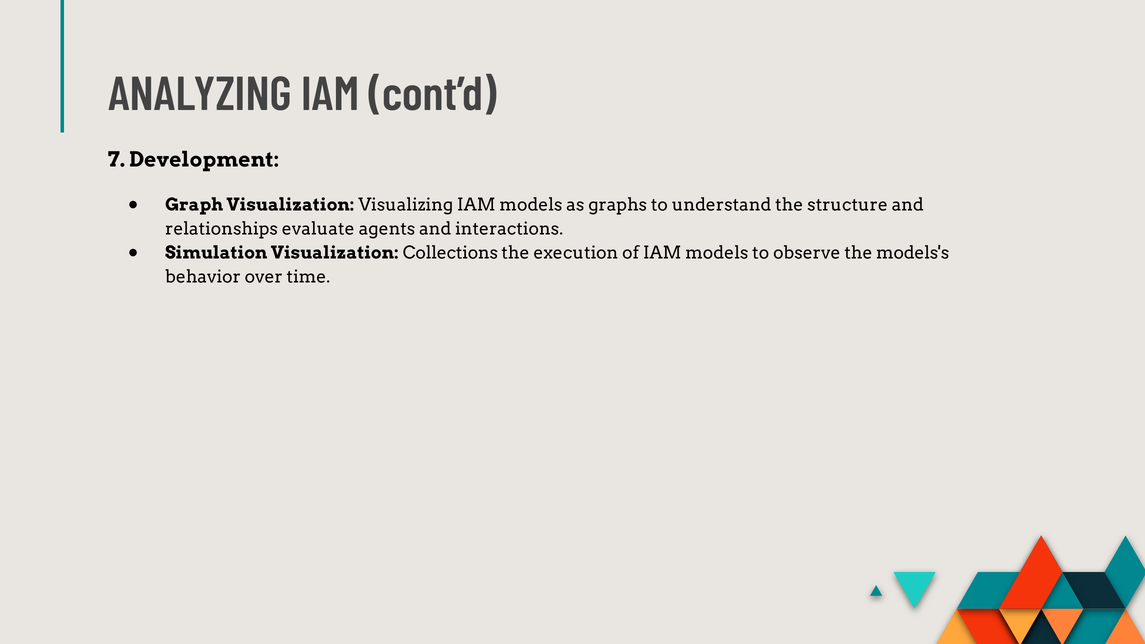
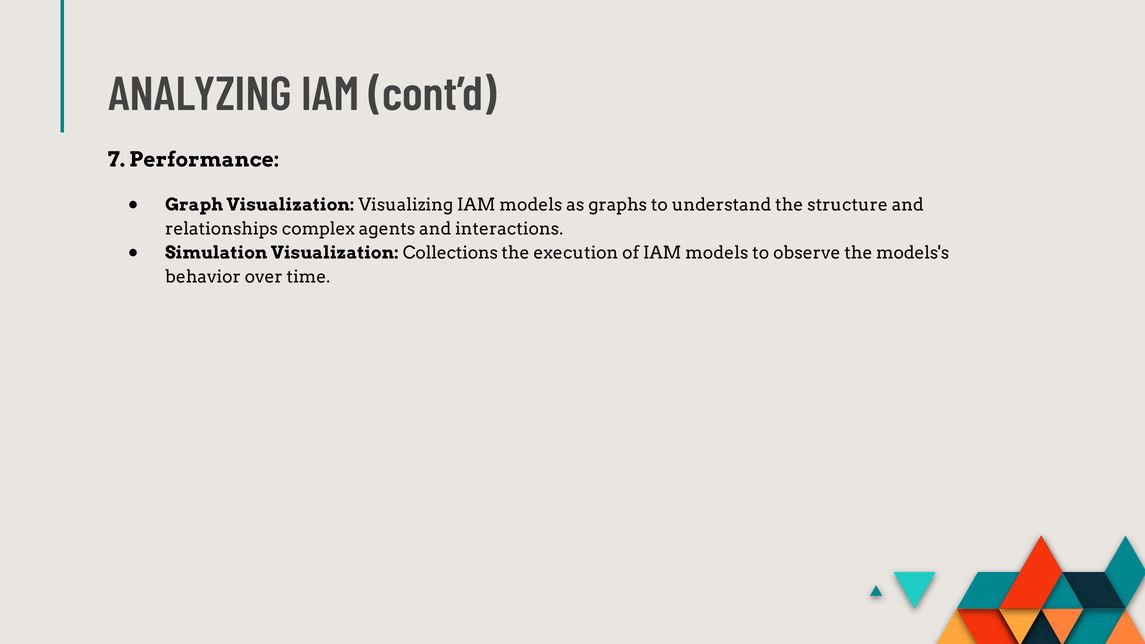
Development: Development -> Performance
evaluate: evaluate -> complex
